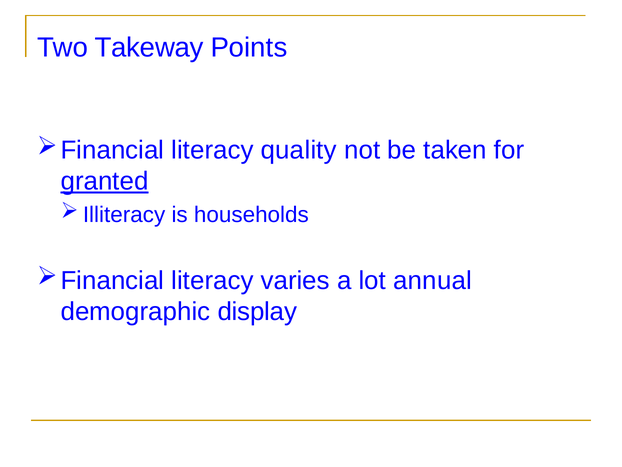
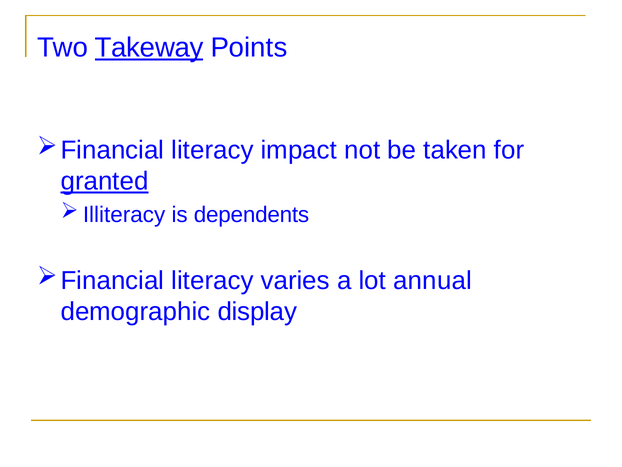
Takeway underline: none -> present
quality: quality -> impact
households: households -> dependents
